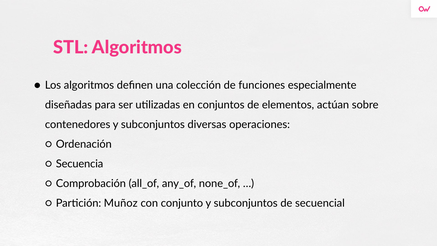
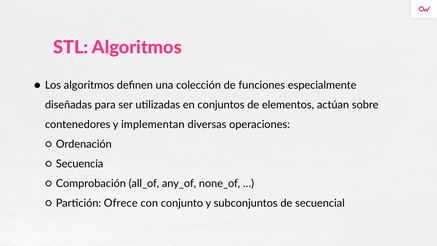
contenedores y subconjuntos: subconjuntos -> implementan
Muñoz: Muñoz -> Ofrece
